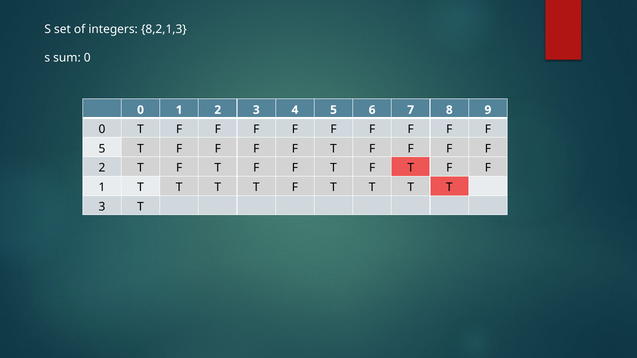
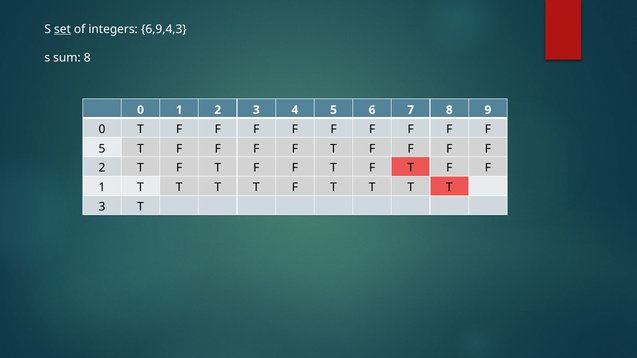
set underline: none -> present
8,2,1,3: 8,2,1,3 -> 6,9,4,3
sum 0: 0 -> 8
